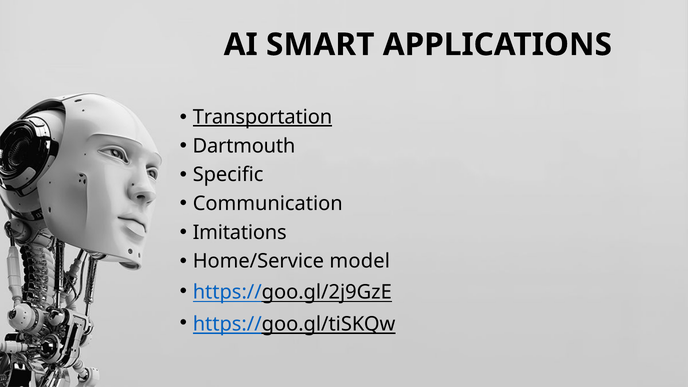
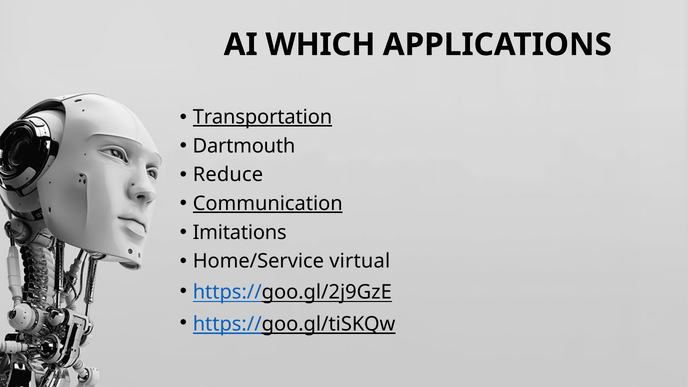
SMART: SMART -> WHICH
Specific: Specific -> Reduce
Communication underline: none -> present
model: model -> virtual
